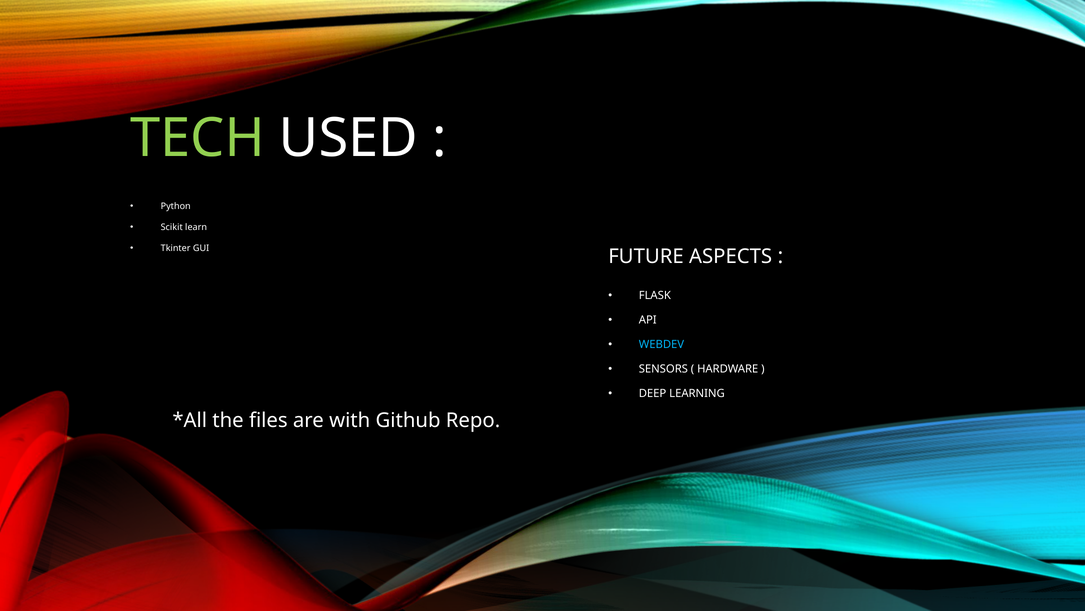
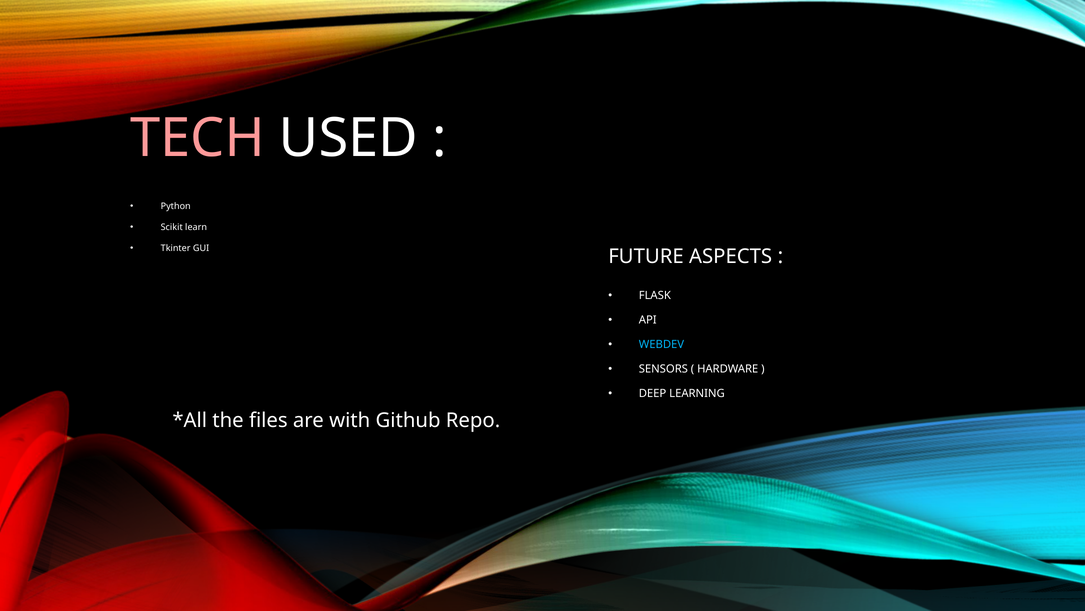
TECH colour: light green -> pink
